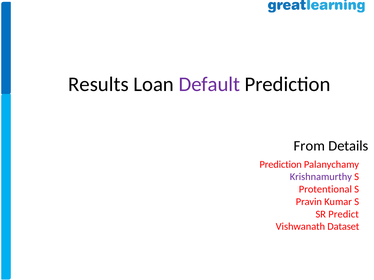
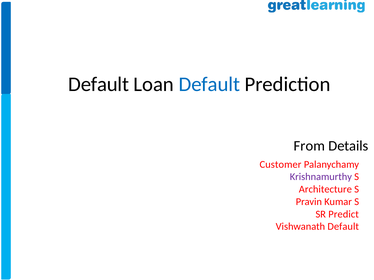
Results at (98, 84): Results -> Default
Default at (209, 84) colour: purple -> blue
Prediction at (281, 165): Prediction -> Customer
Protentional: Protentional -> Architecture
Vishwanath Dataset: Dataset -> Default
